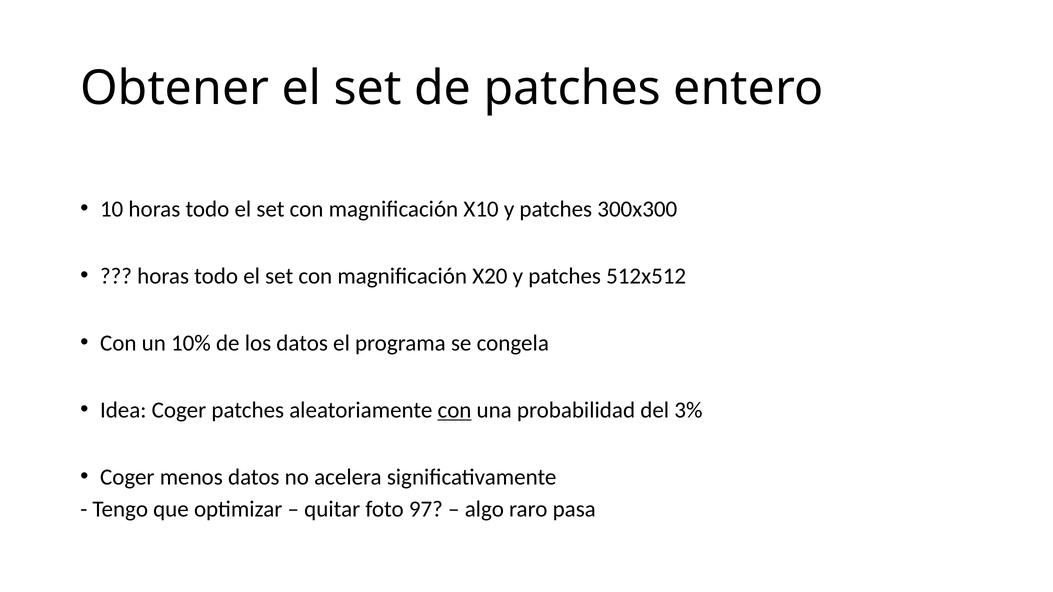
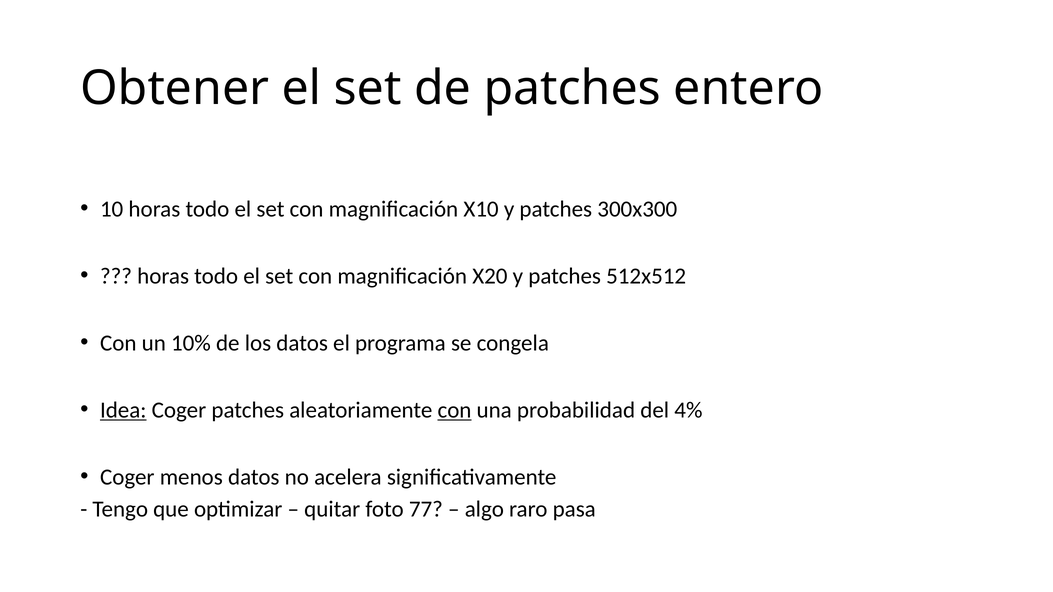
Idea underline: none -> present
3%: 3% -> 4%
97: 97 -> 77
